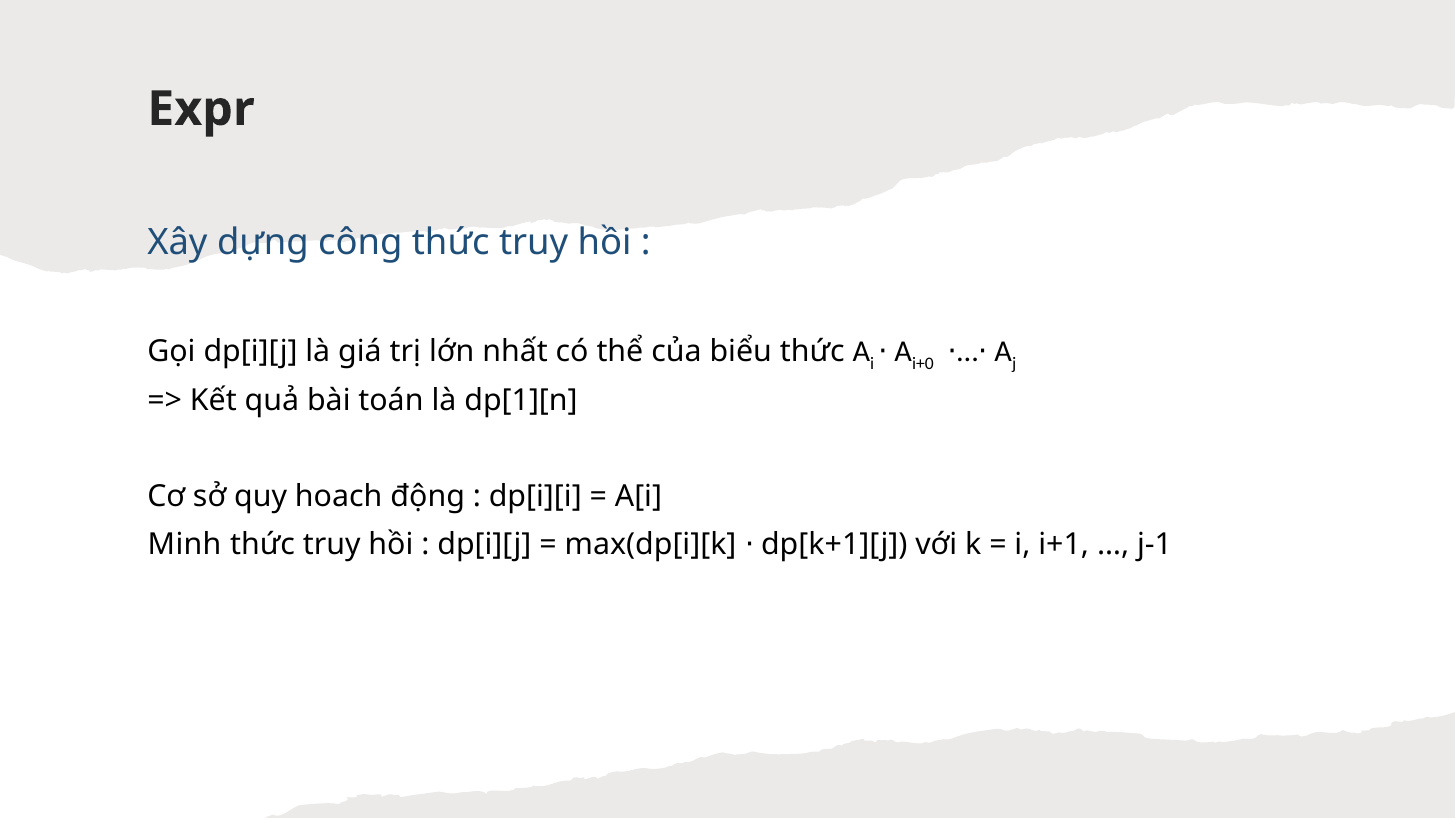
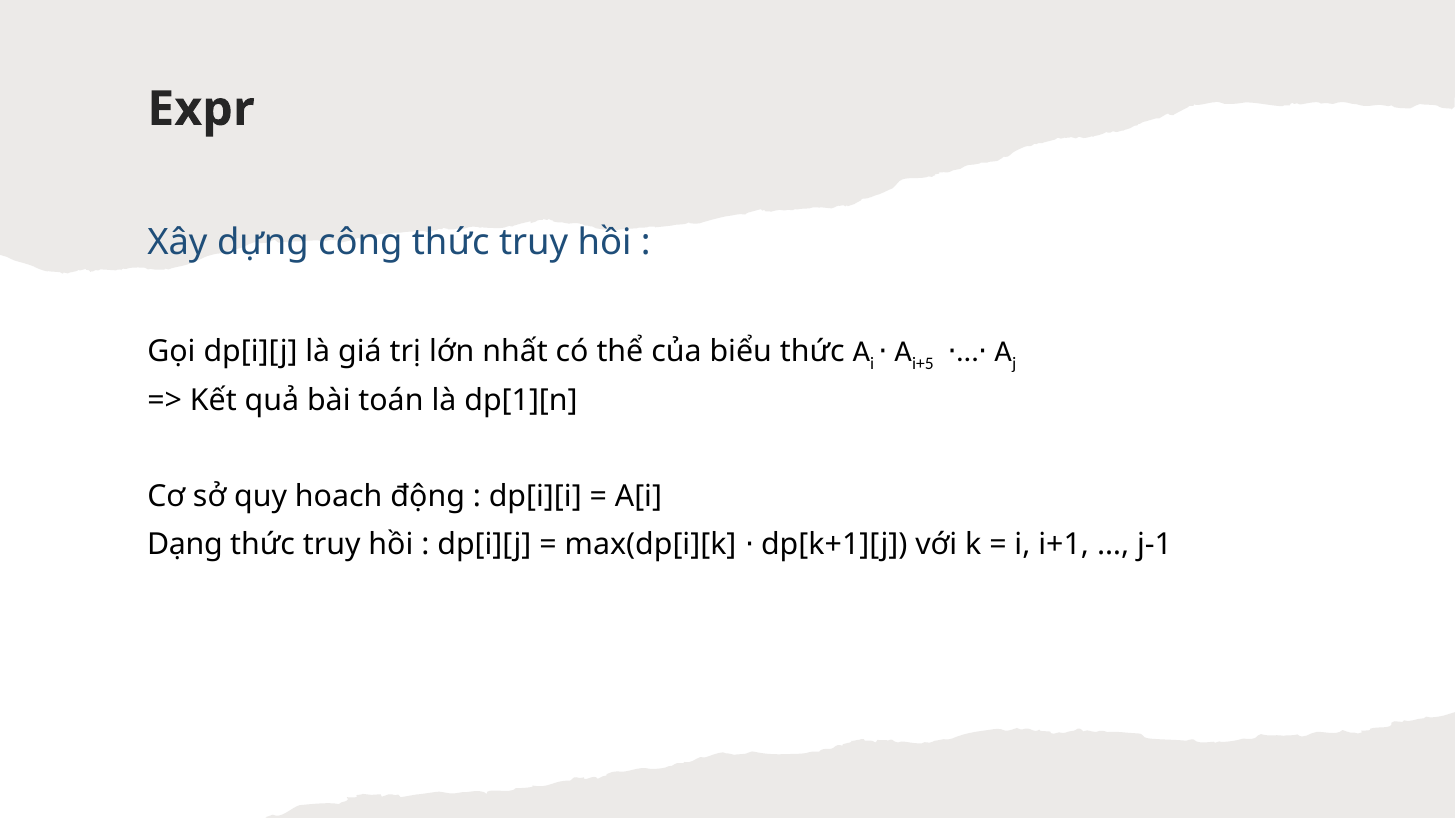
i+0: i+0 -> i+5
Minh: Minh -> Dạng
